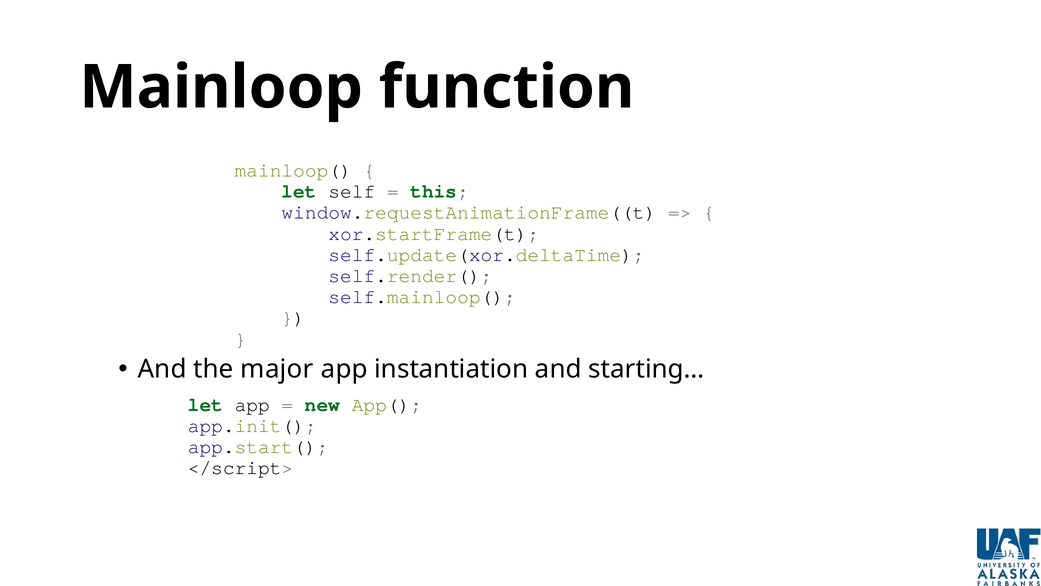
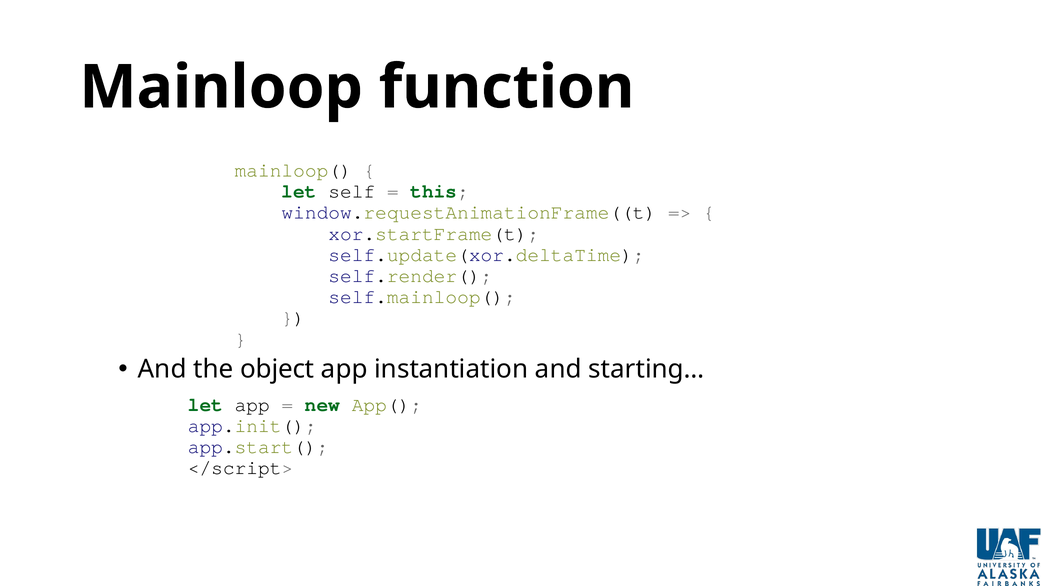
major: major -> object
